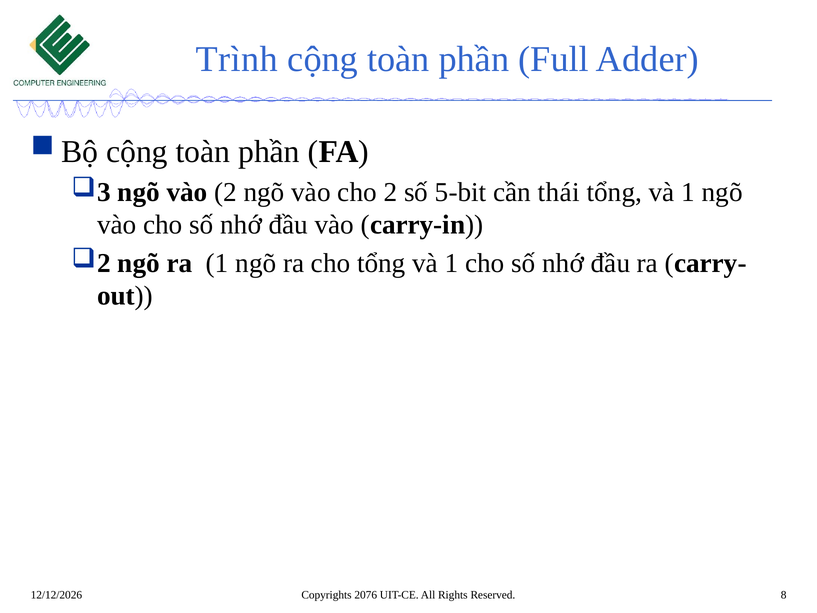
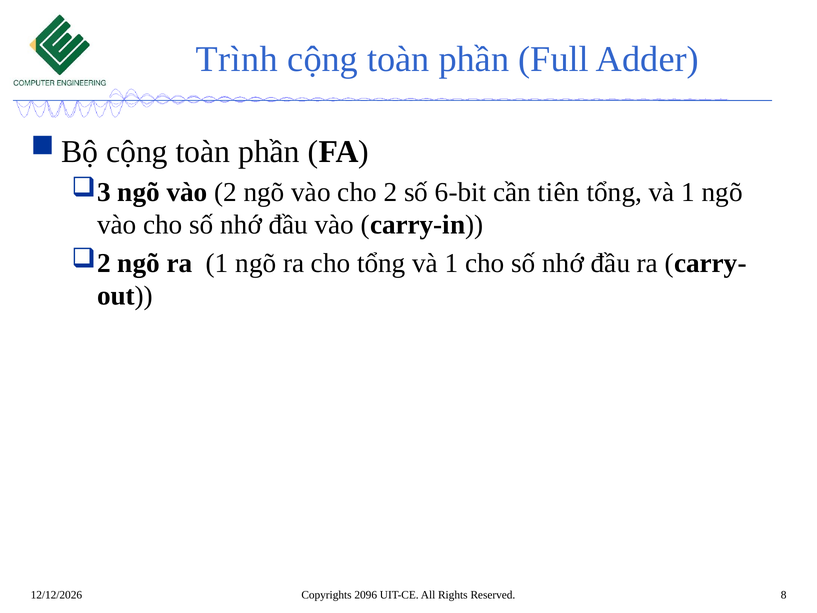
5-bit: 5-bit -> 6-bit
thái: thái -> tiên
2076: 2076 -> 2096
